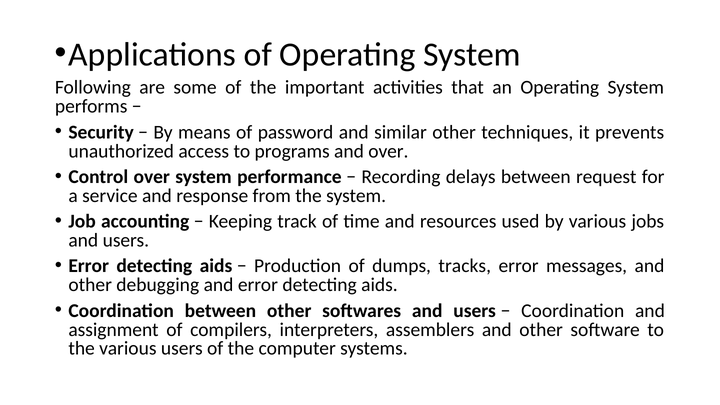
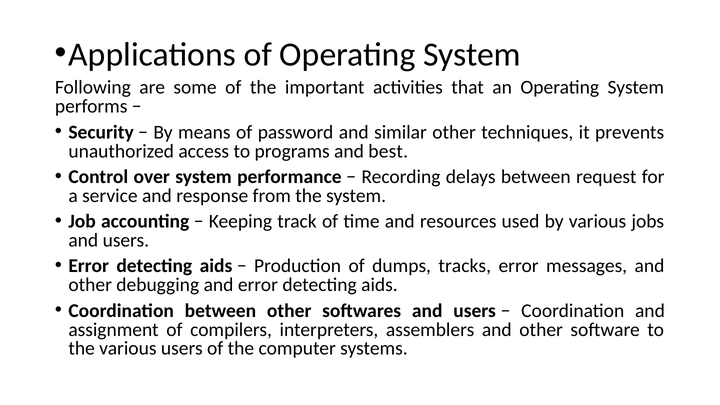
and over: over -> best
